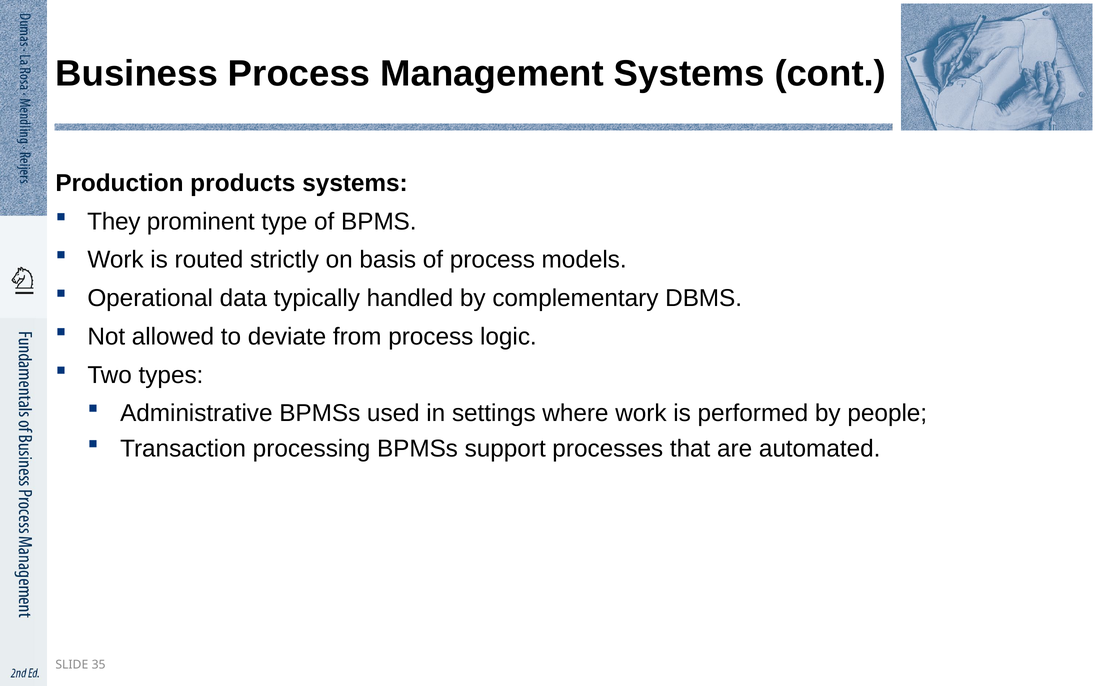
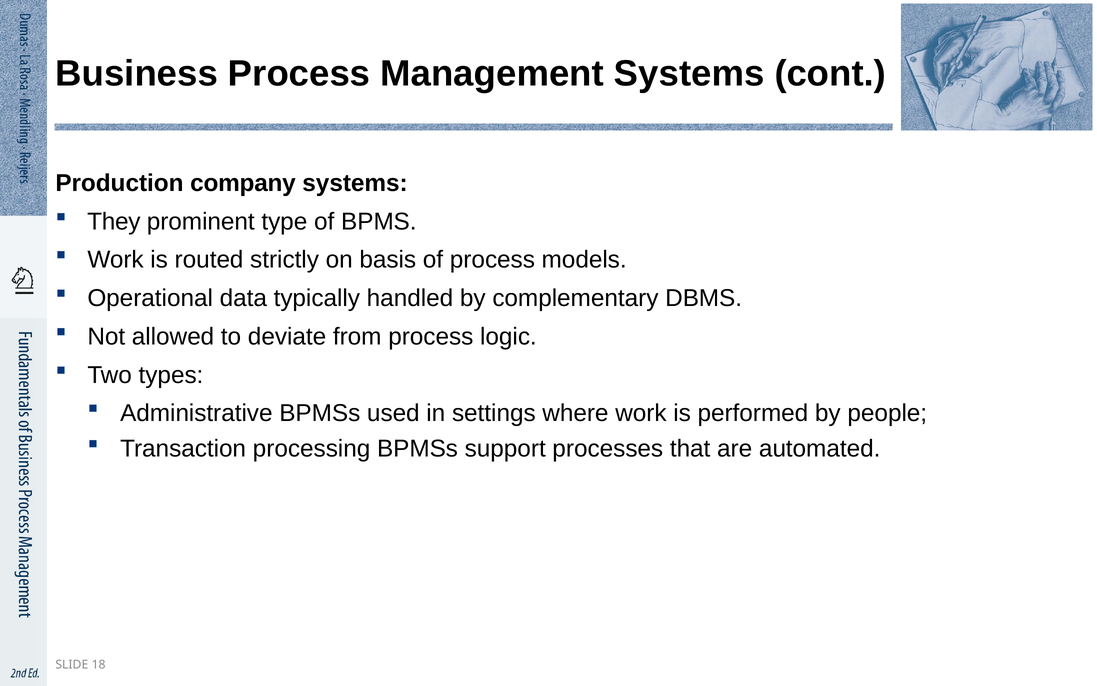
products: products -> company
35: 35 -> 18
